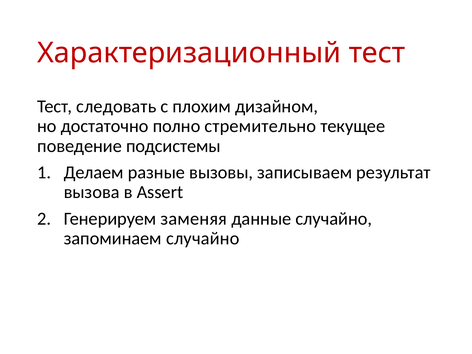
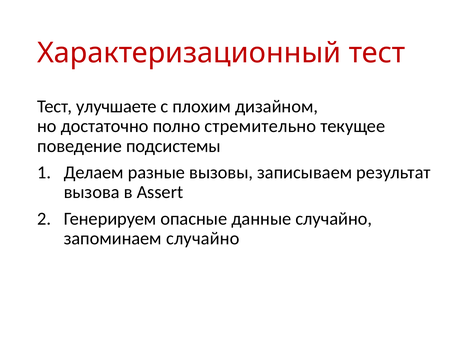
следовать: следовать -> улучшаете
заменяя: заменяя -> опасные
